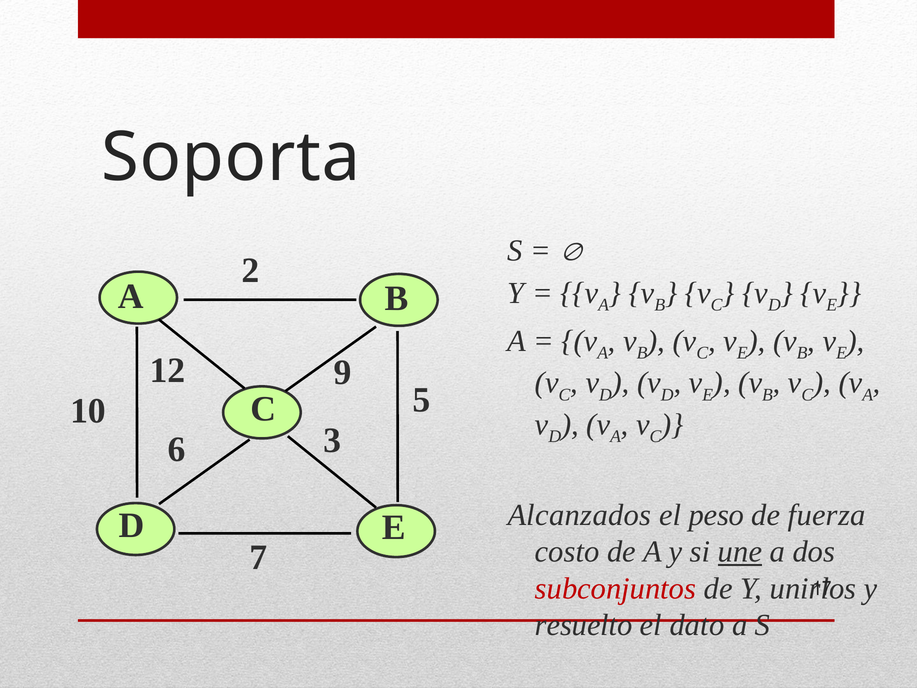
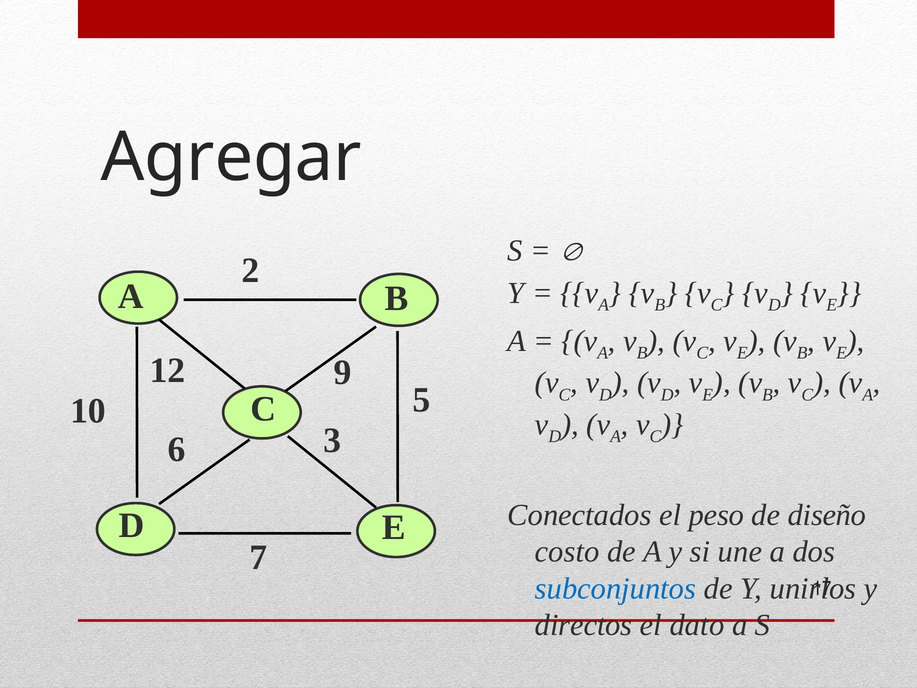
Soporta: Soporta -> Agregar
Alcanzados: Alcanzados -> Conectados
fuerza: fuerza -> diseño
une underline: present -> none
subconjuntos colour: red -> blue
resuelto: resuelto -> directos
